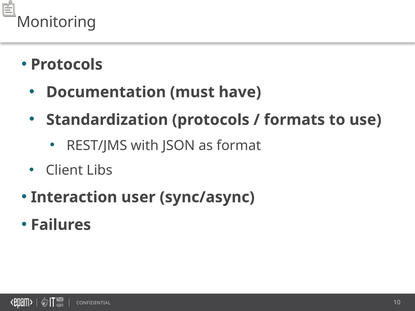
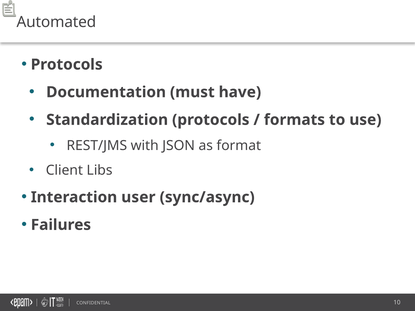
Monitoring: Monitoring -> Automated
